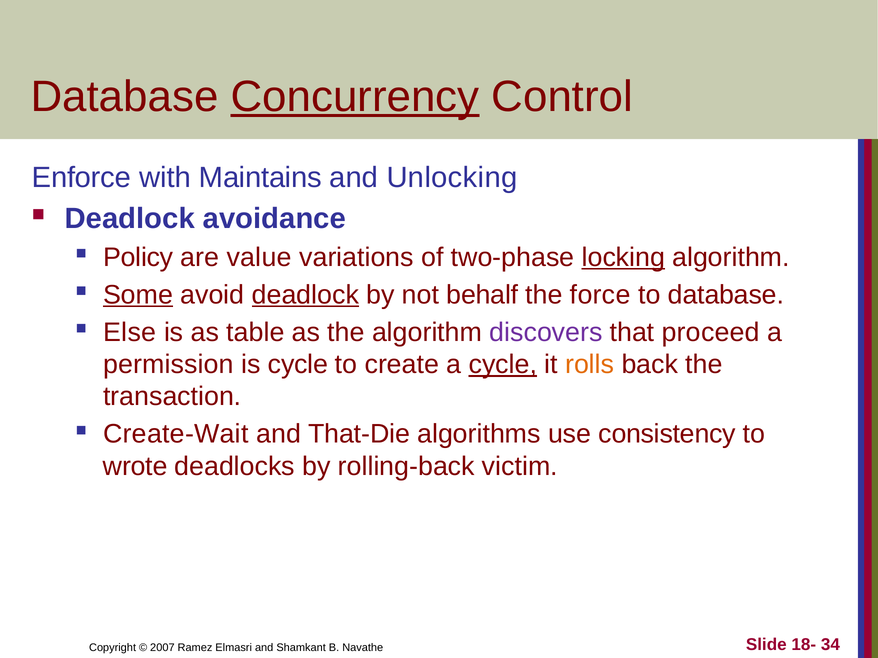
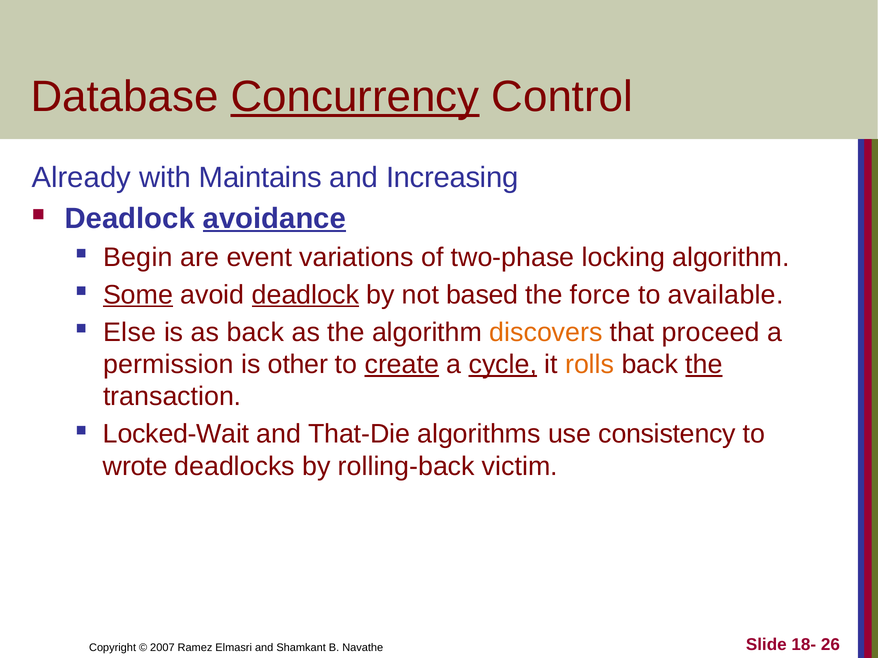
Enforce: Enforce -> Already
Unlocking: Unlocking -> Increasing
avoidance underline: none -> present
Policy: Policy -> Begin
value: value -> event
locking underline: present -> none
behalf: behalf -> based
to database: database -> available
as table: table -> back
discovers colour: purple -> orange
is cycle: cycle -> other
create underline: none -> present
the at (704, 365) underline: none -> present
Create-Wait: Create-Wait -> Locked-Wait
34: 34 -> 26
